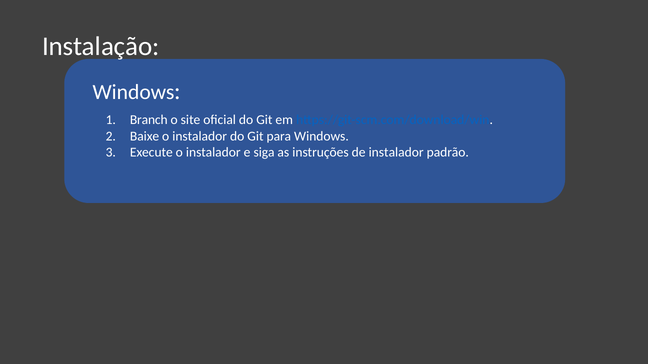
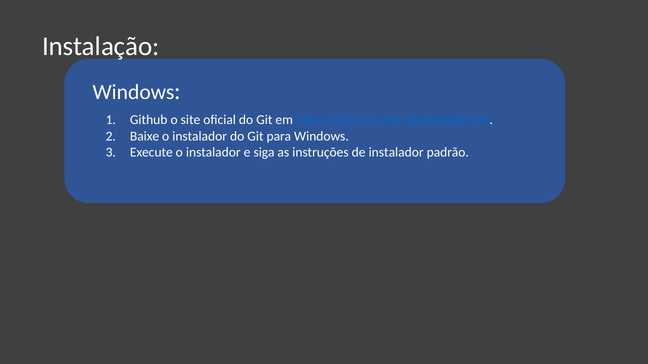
Branch: Branch -> Github
